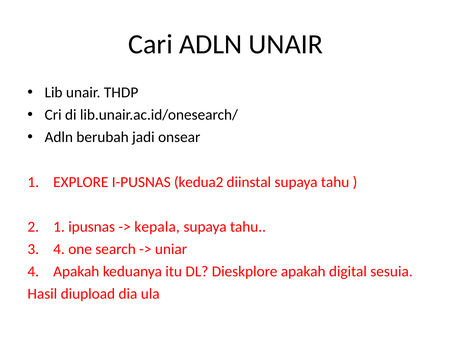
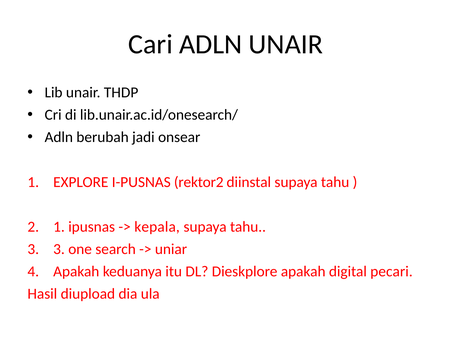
kedua2: kedua2 -> rektor2
4 at (59, 249): 4 -> 3
sesuia: sesuia -> pecari
